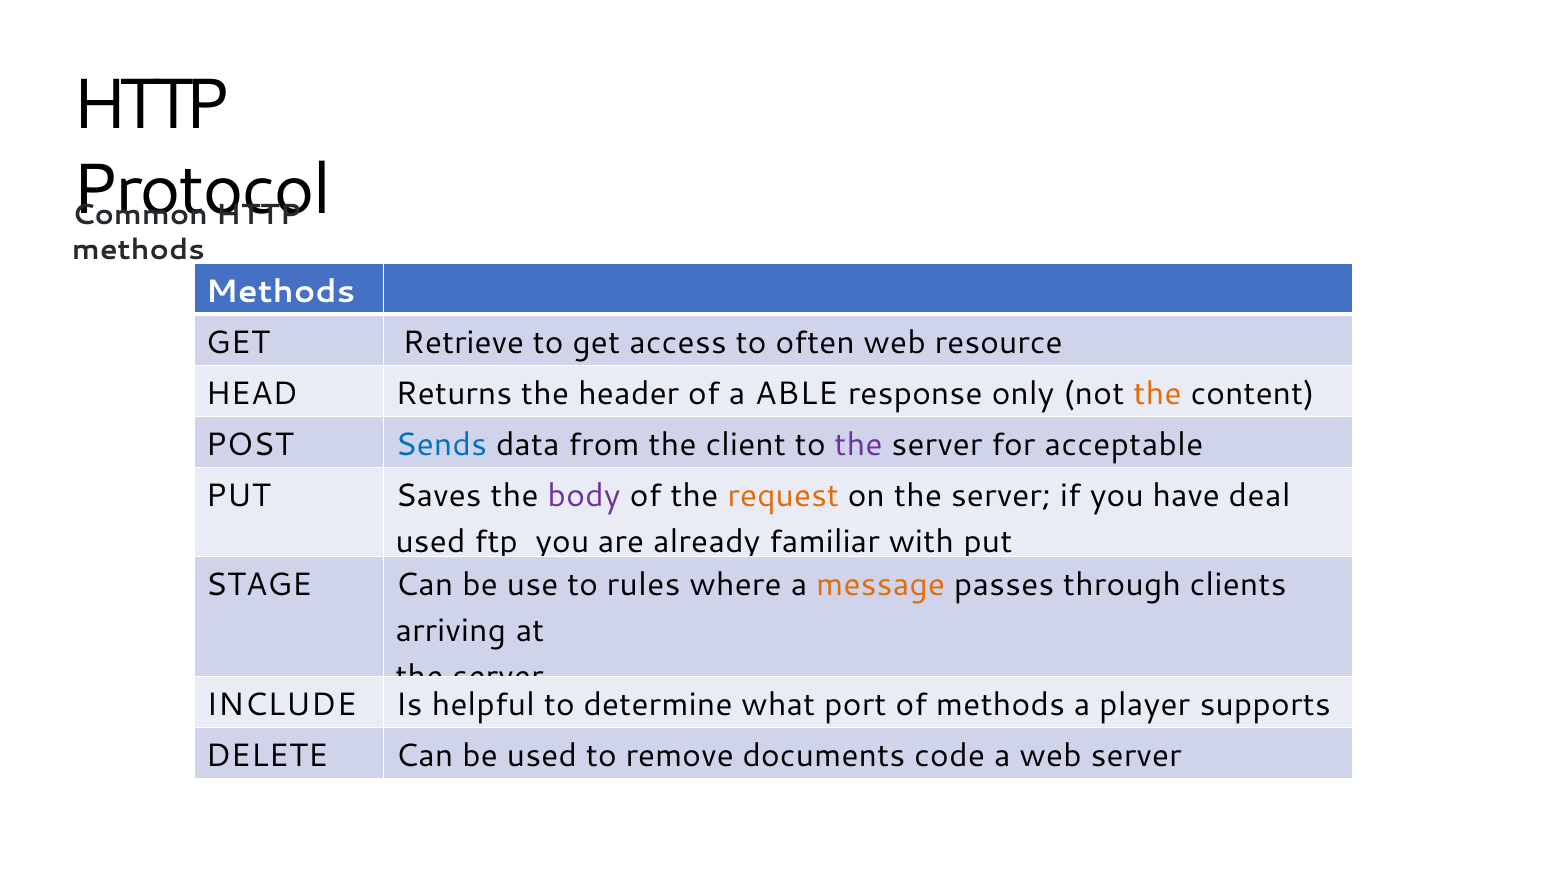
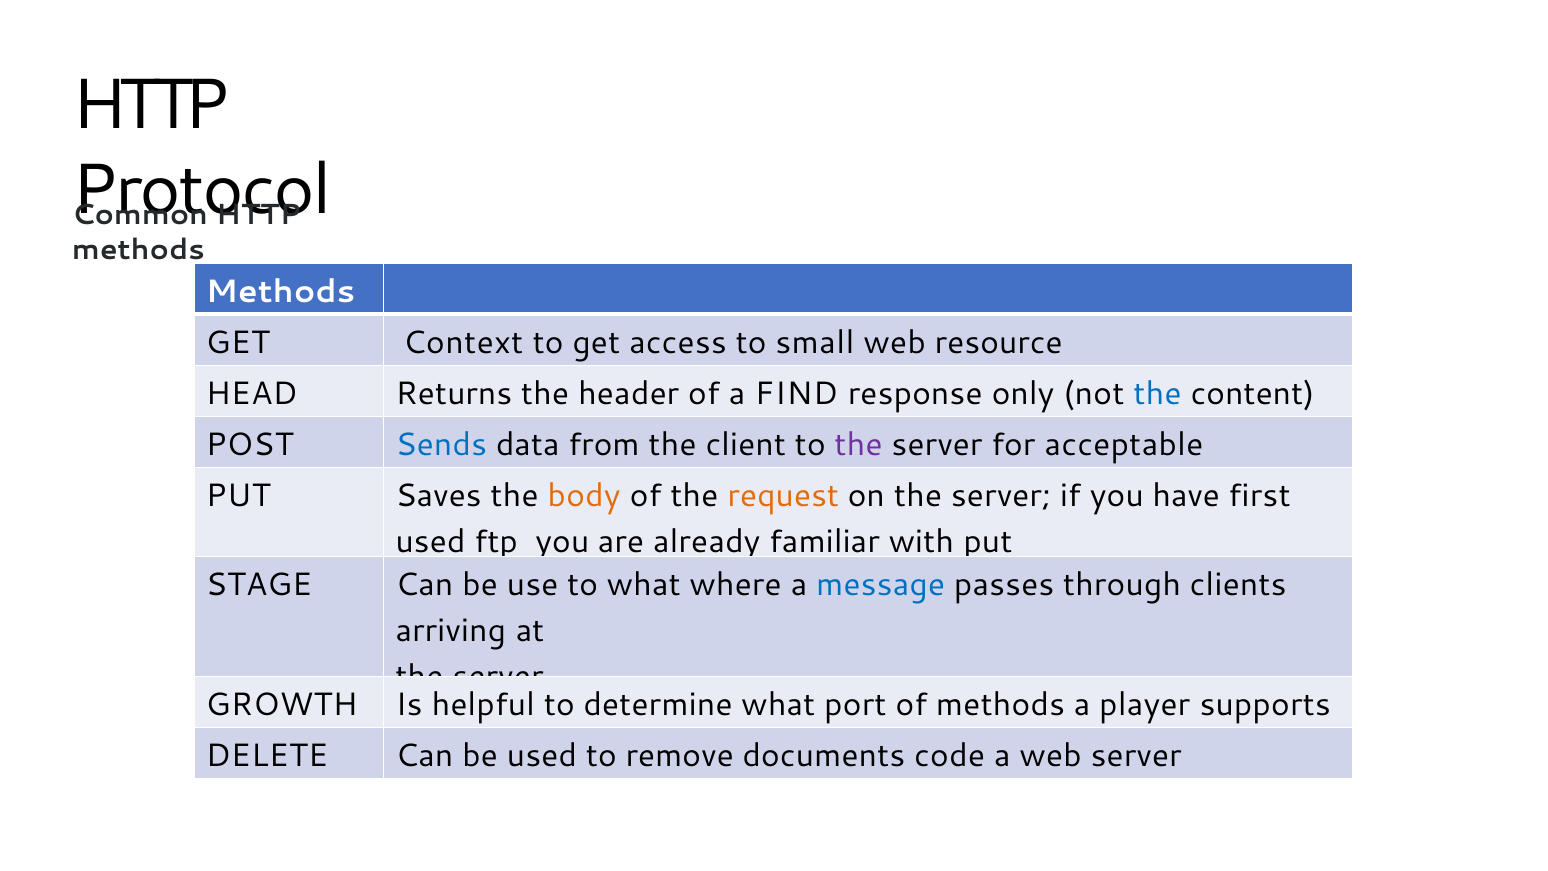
Retrieve: Retrieve -> Context
often: often -> small
ABLE: ABLE -> FIND
the at (1158, 394) colour: orange -> blue
body colour: purple -> orange
deal: deal -> first
to rules: rules -> what
message colour: orange -> blue
INCLUDE: INCLUDE -> GROWTH
